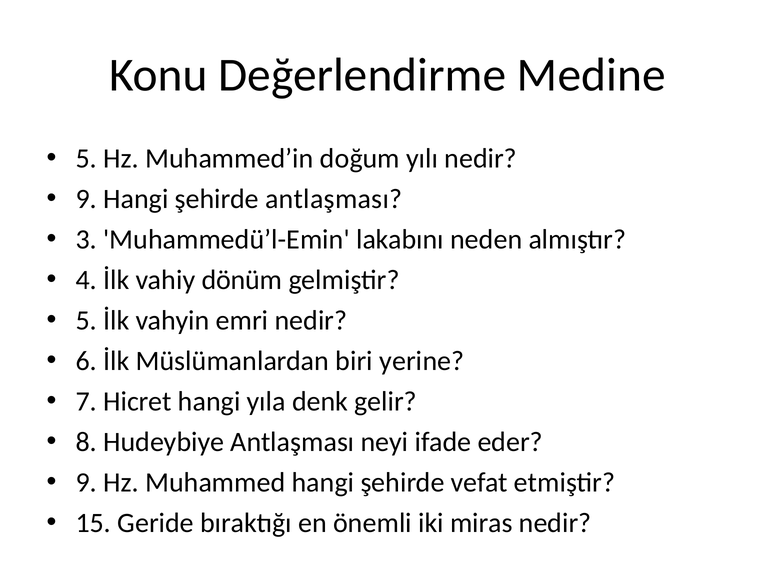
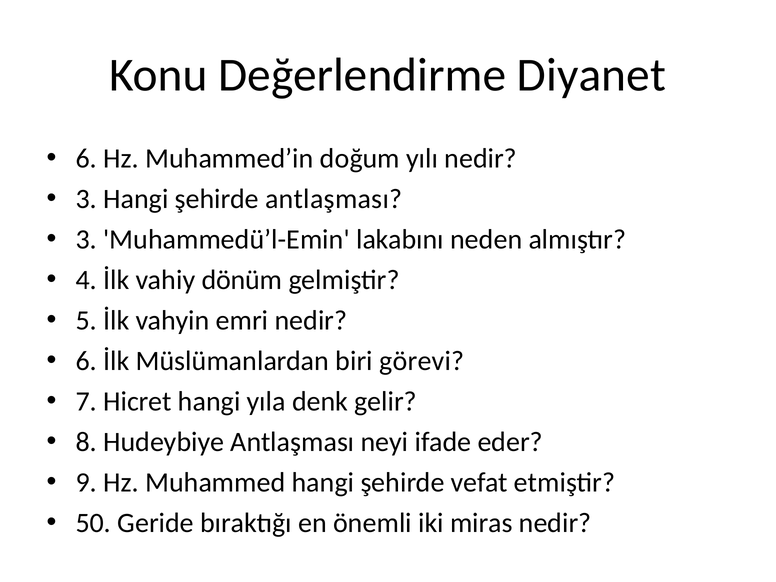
Medine: Medine -> Diyanet
5 at (86, 158): 5 -> 6
9 at (86, 199): 9 -> 3
yerine: yerine -> görevi
15: 15 -> 50
